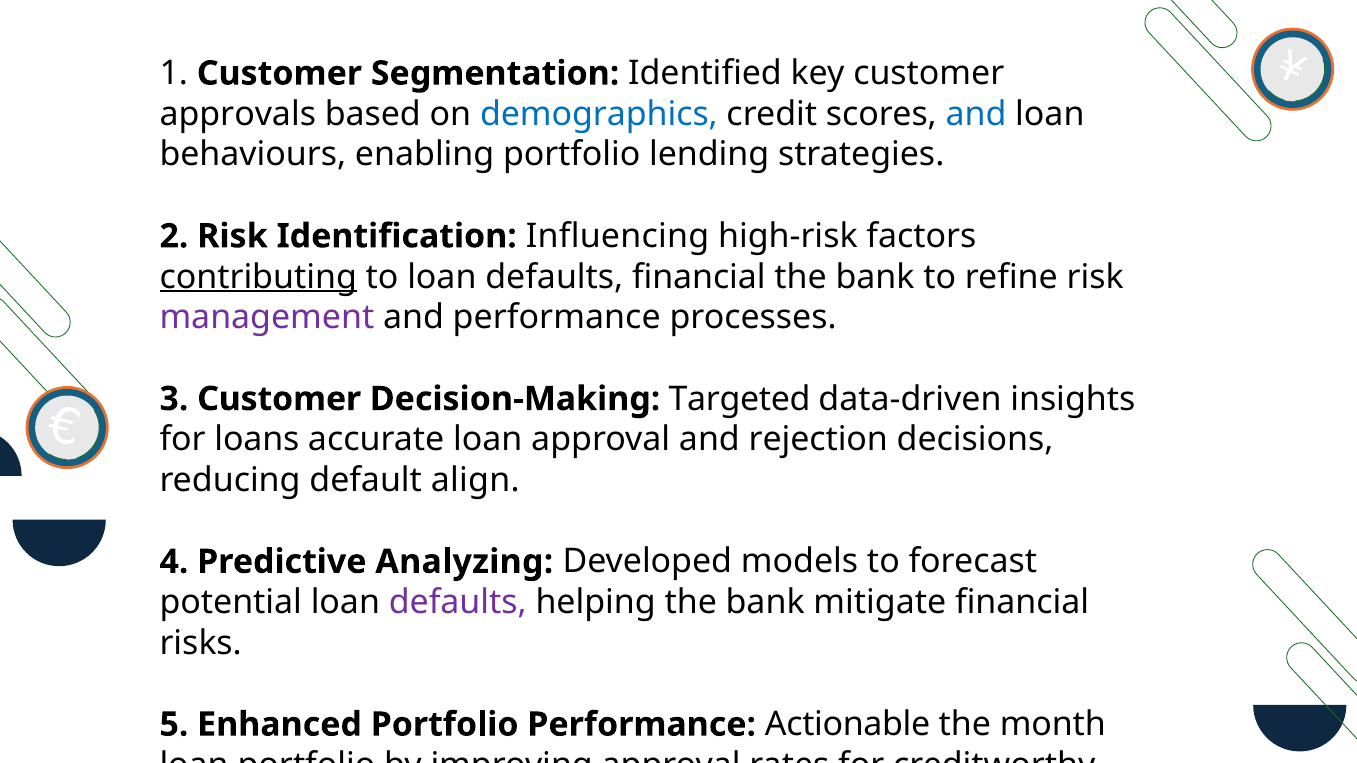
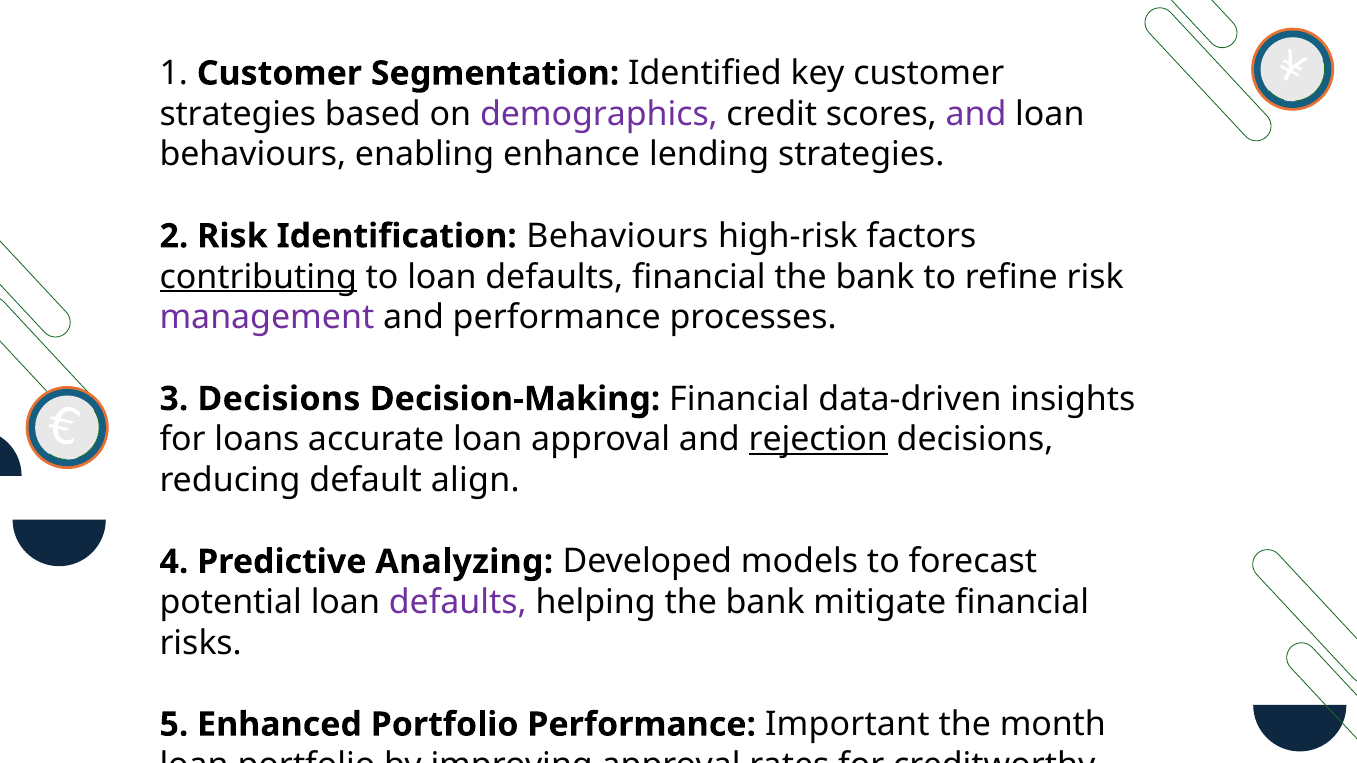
approvals at (238, 114): approvals -> strategies
demographics colour: blue -> purple
and at (976, 114) colour: blue -> purple
enabling portfolio: portfolio -> enhance
Identification Influencing: Influencing -> Behaviours
3 Customer: Customer -> Decisions
Decision-Making Targeted: Targeted -> Financial
rejection underline: none -> present
Actionable: Actionable -> Important
